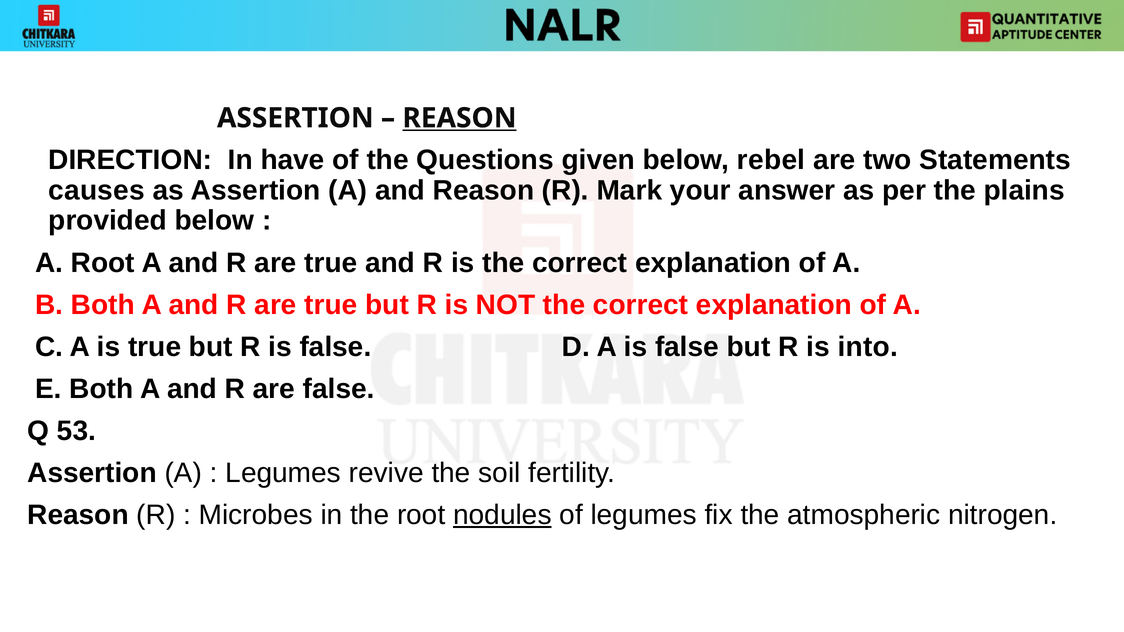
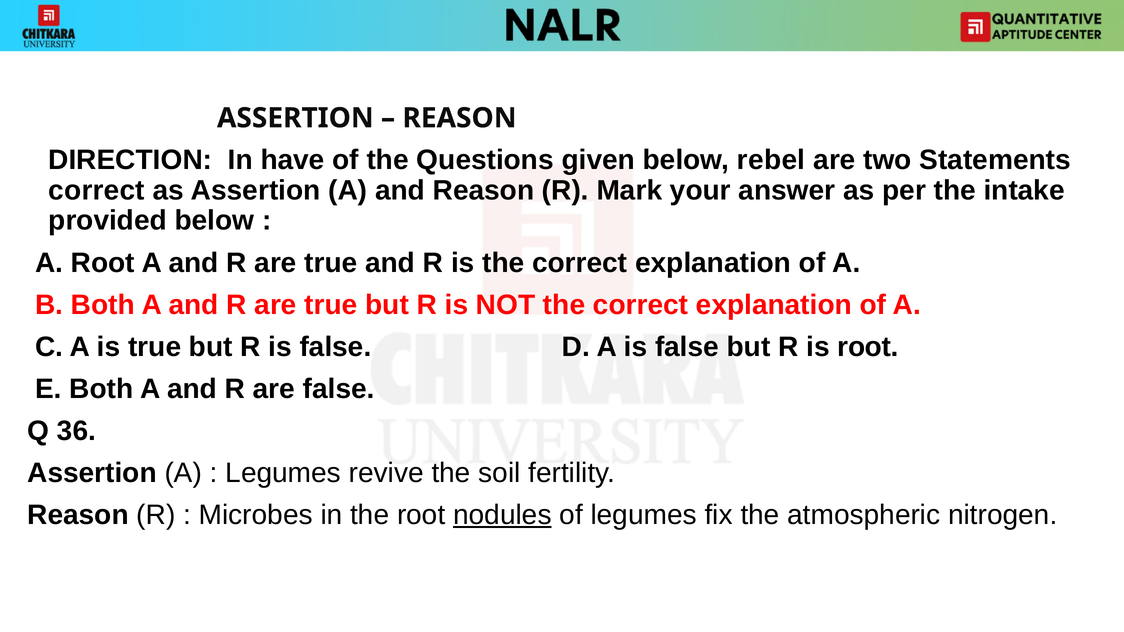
REASON at (460, 118) underline: present -> none
causes at (97, 190): causes -> correct
plains: plains -> intake
is into: into -> root
53: 53 -> 36
